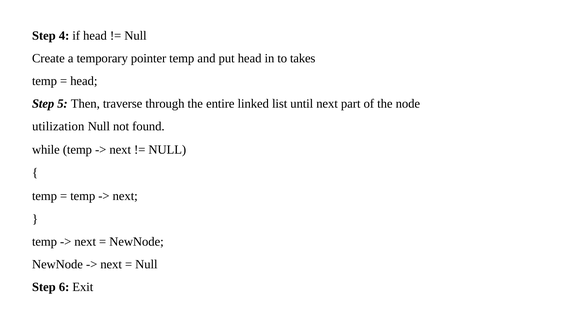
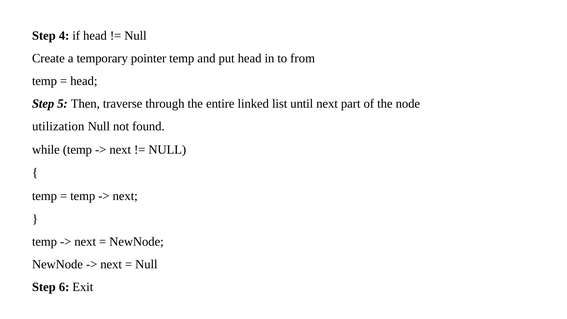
takes: takes -> from
